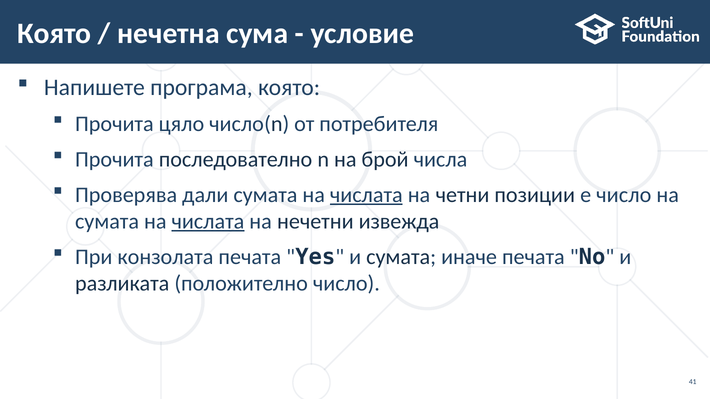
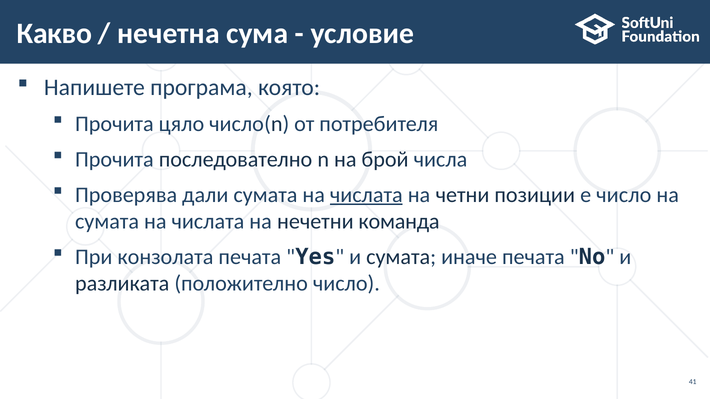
Която at (54, 34): Която -> Какво
числата at (208, 222) underline: present -> none
извежда: извежда -> команда
